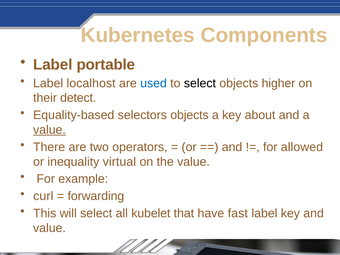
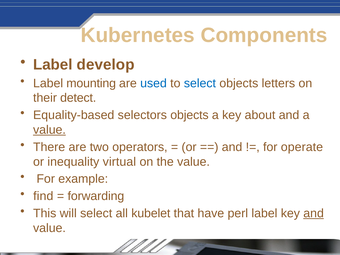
portable: portable -> develop
localhost: localhost -> mounting
select at (200, 83) colour: black -> blue
higher: higher -> letters
allowed: allowed -> operate
curl: curl -> find
fast: fast -> perl
and at (314, 213) underline: none -> present
